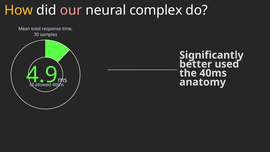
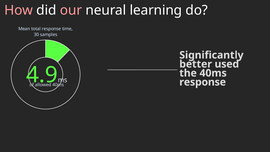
How colour: yellow -> pink
complex: complex -> learning
anatomy at (203, 82): anatomy -> response
